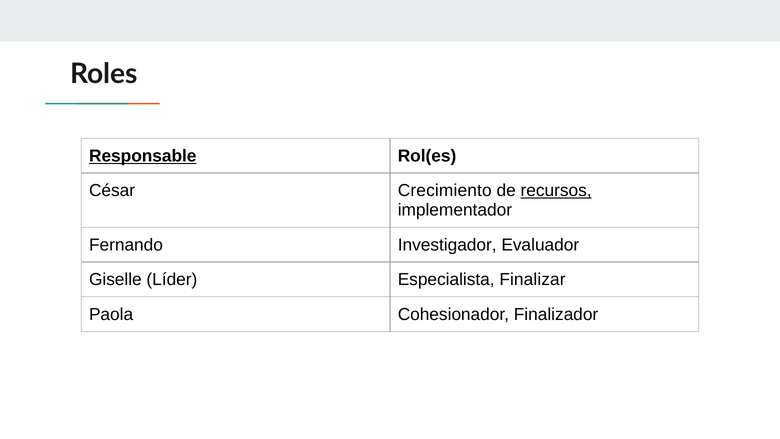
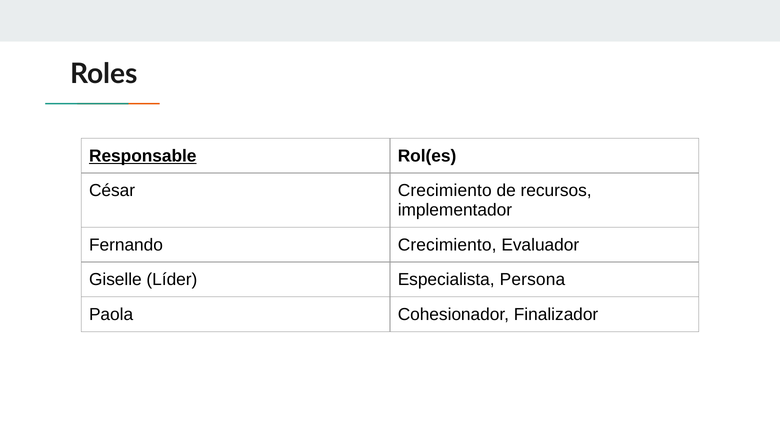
recursos underline: present -> none
Fernando Investigador: Investigador -> Crecimiento
Finalizar: Finalizar -> Persona
